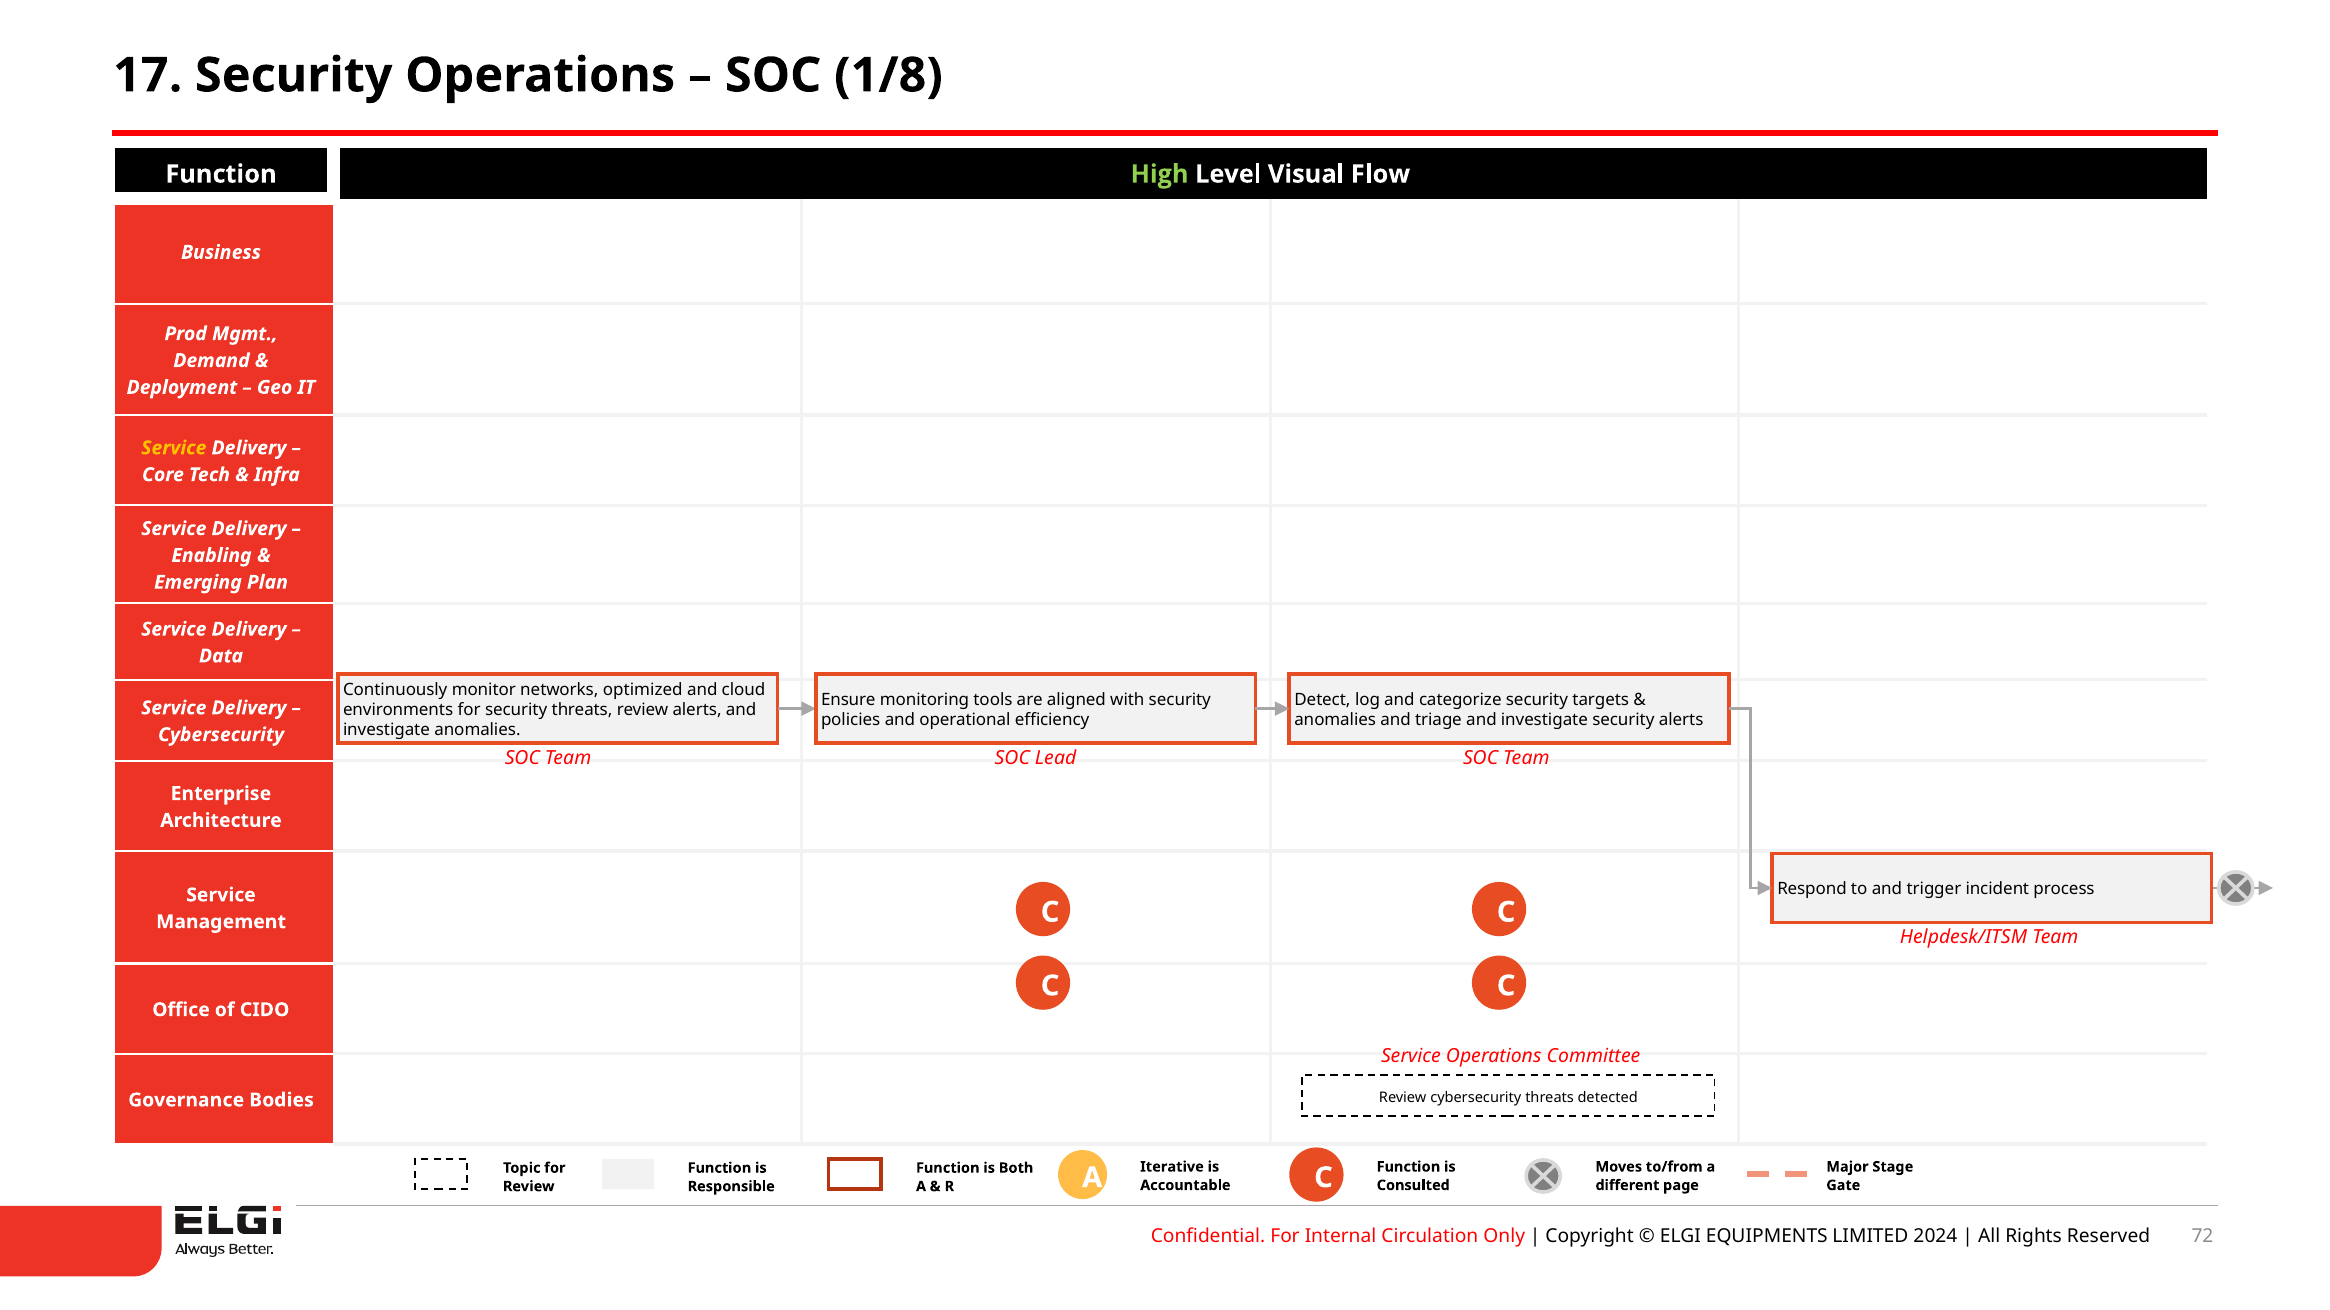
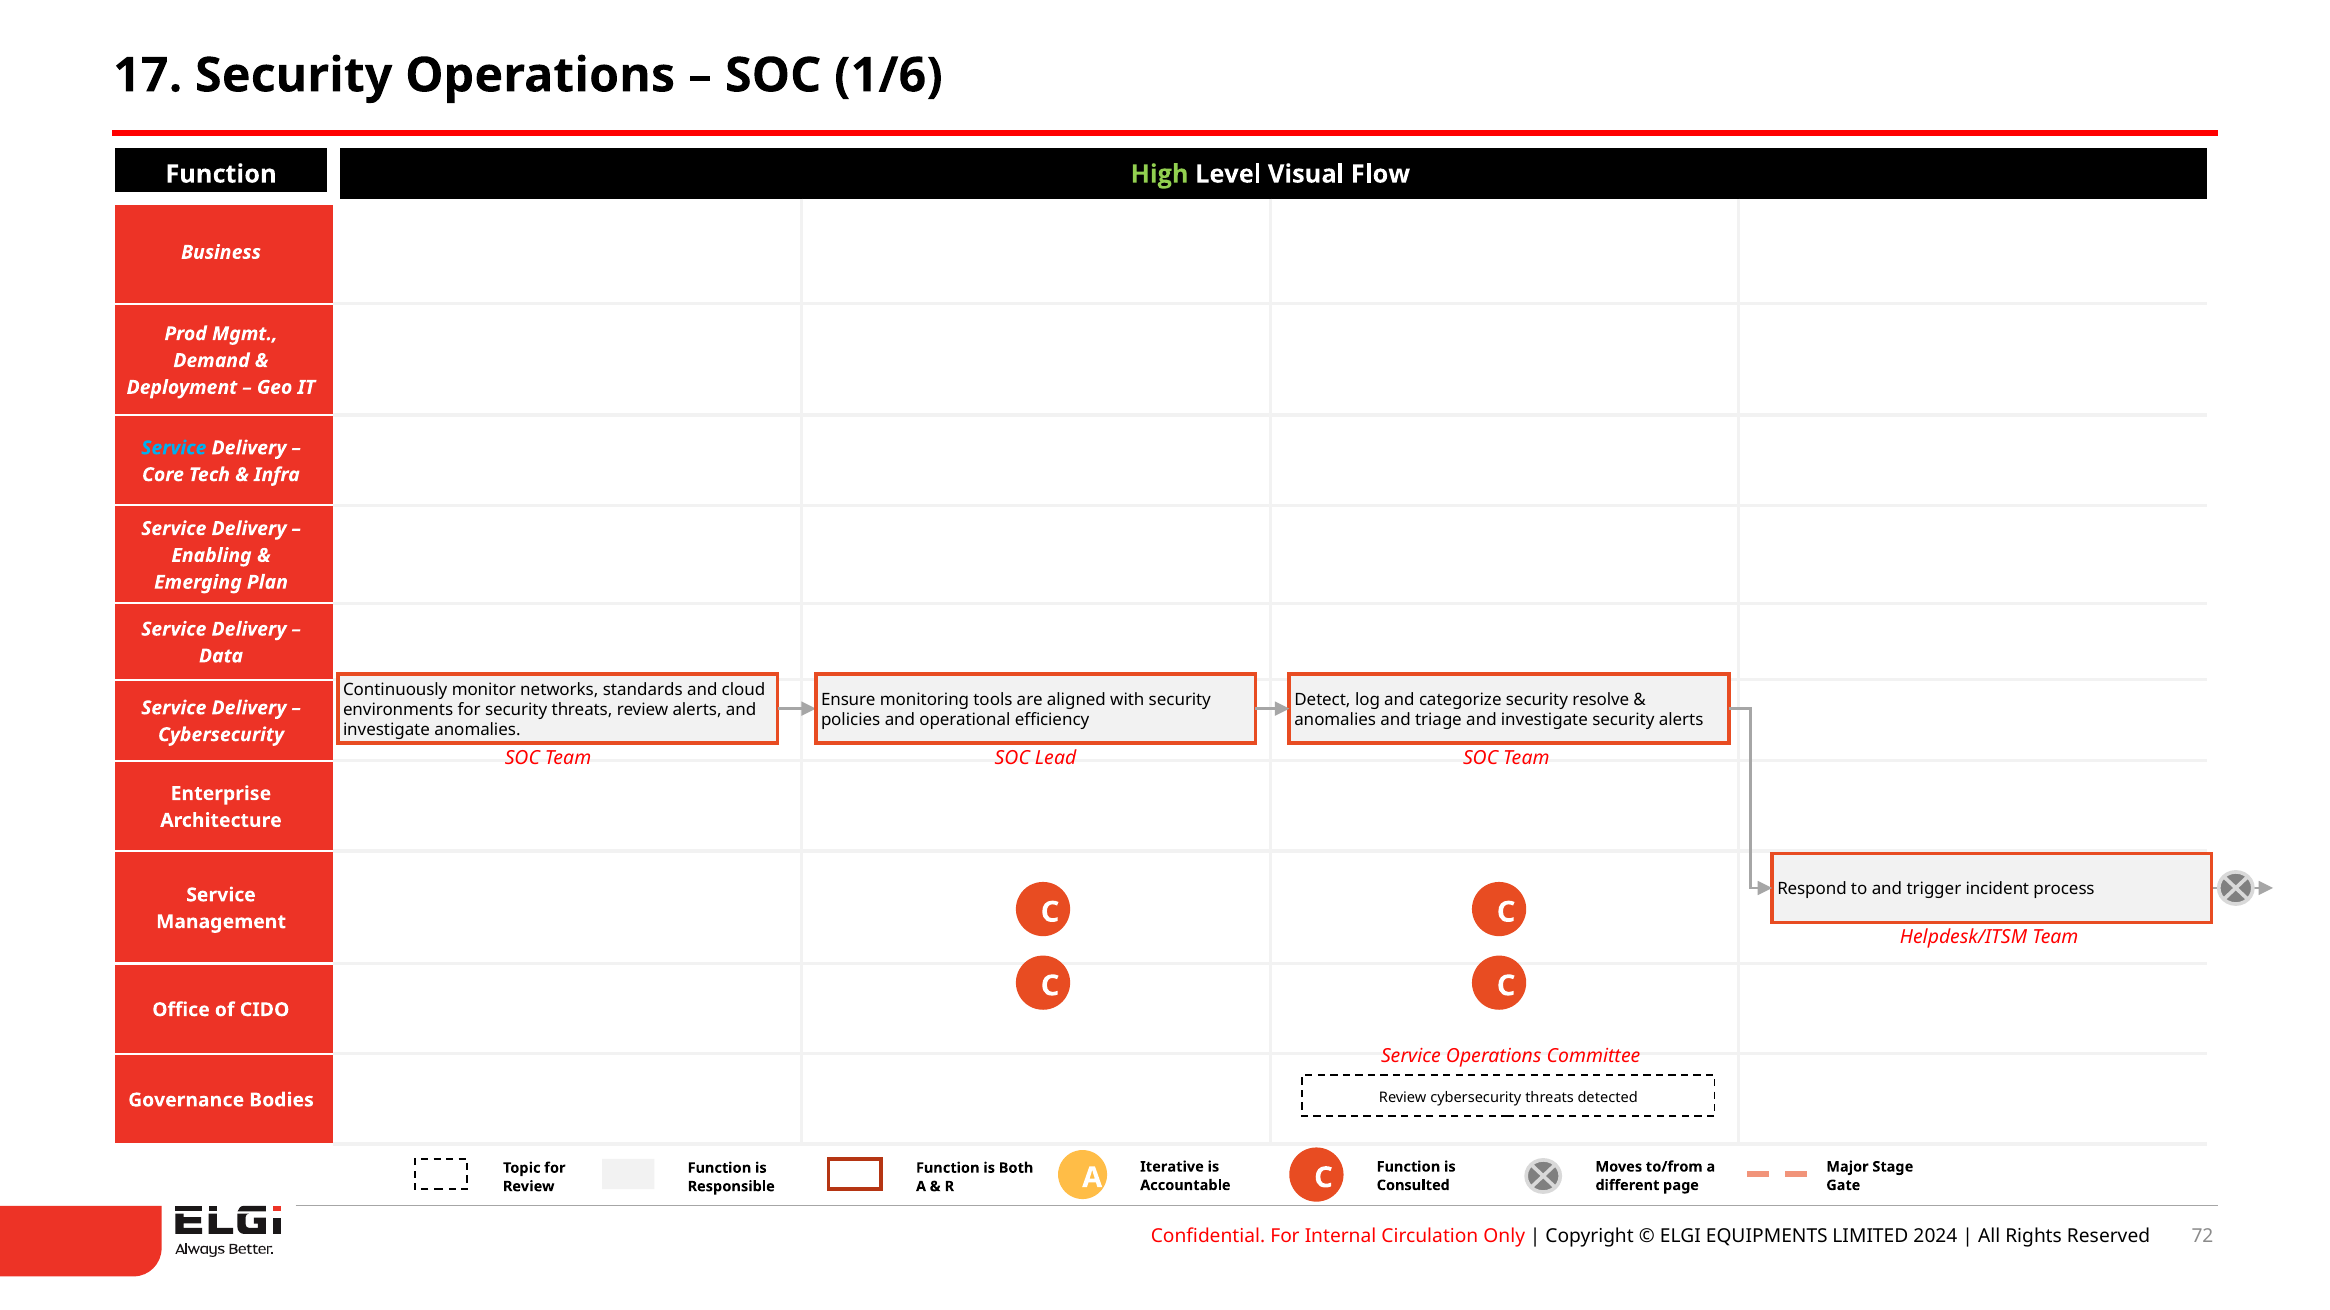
1/8: 1/8 -> 1/6
Service at (174, 448) colour: yellow -> light blue
optimized: optimized -> standards
targets: targets -> resolve
